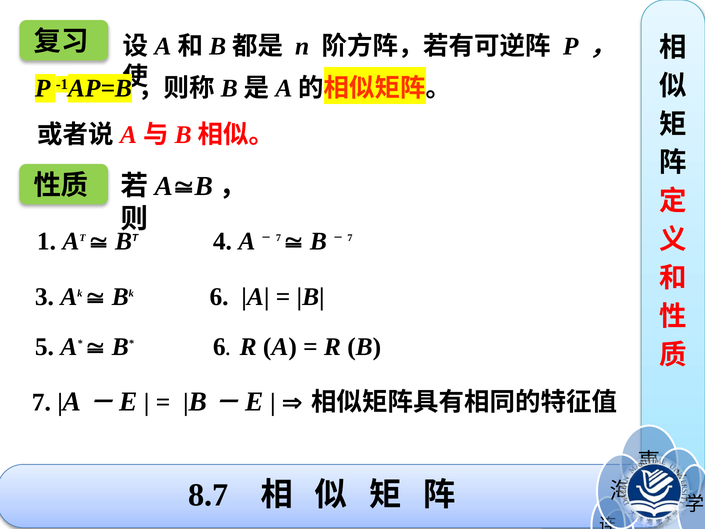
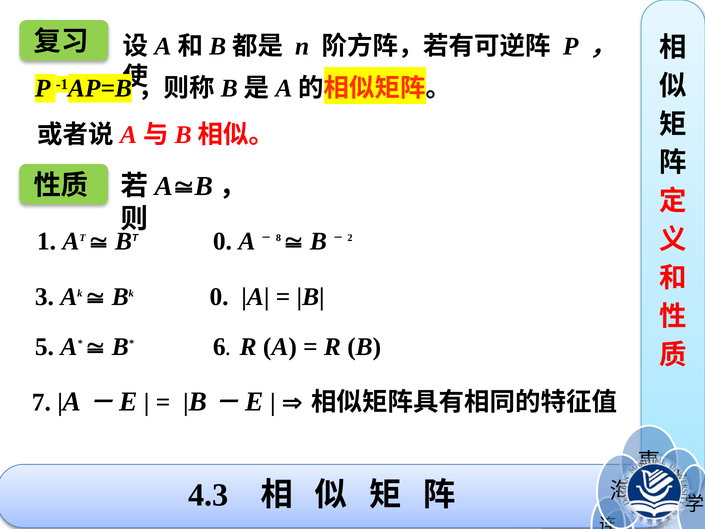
4 at (222, 241): 4 -> 0
7 at (278, 238): 7 -> 8
7 at (350, 238): 7 -> 2
6 at (219, 297): 6 -> 0
8.7: 8.7 -> 4.3
